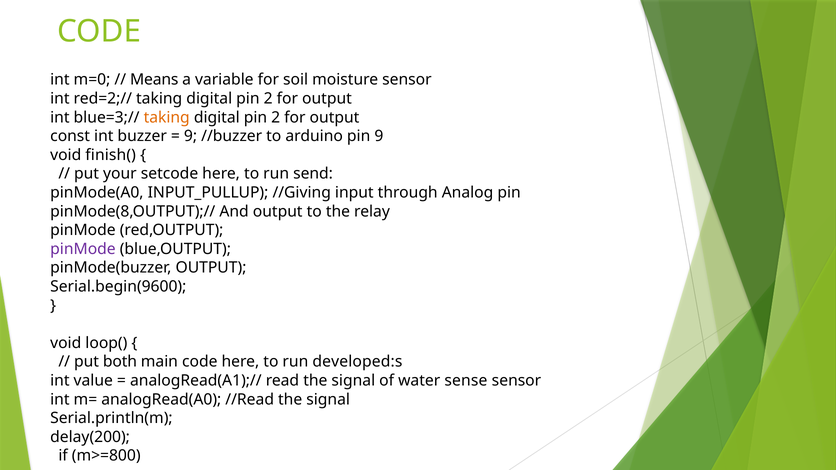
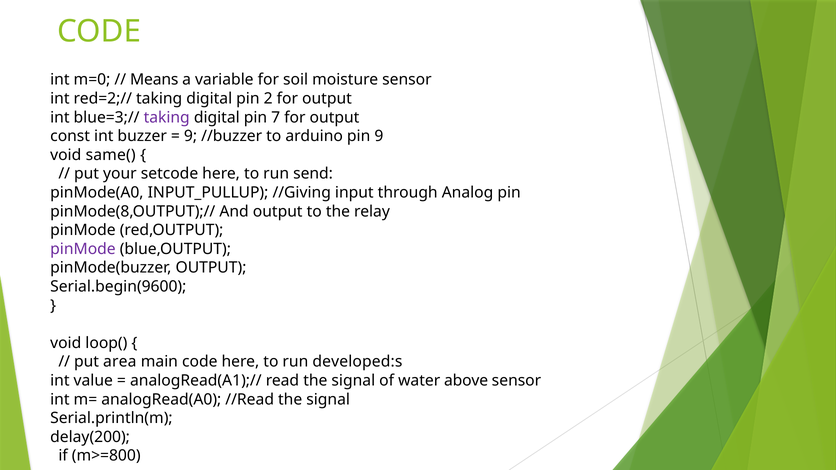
taking at (167, 117) colour: orange -> purple
2 at (276, 117): 2 -> 7
finish(: finish( -> same(
both: both -> area
sense: sense -> above
